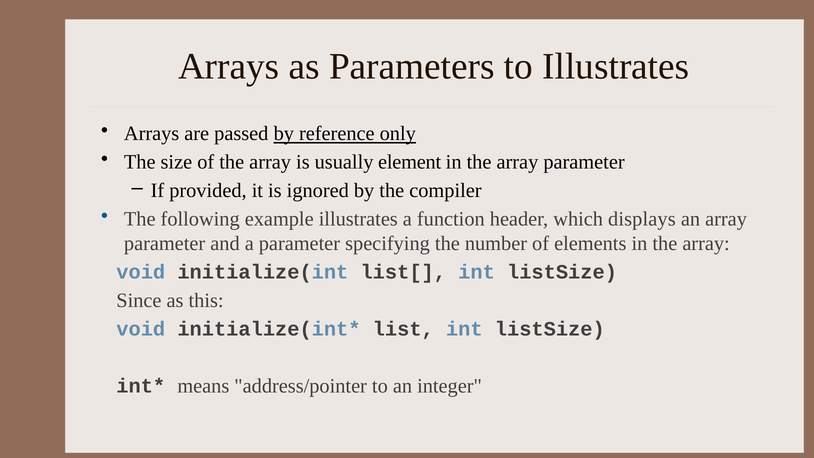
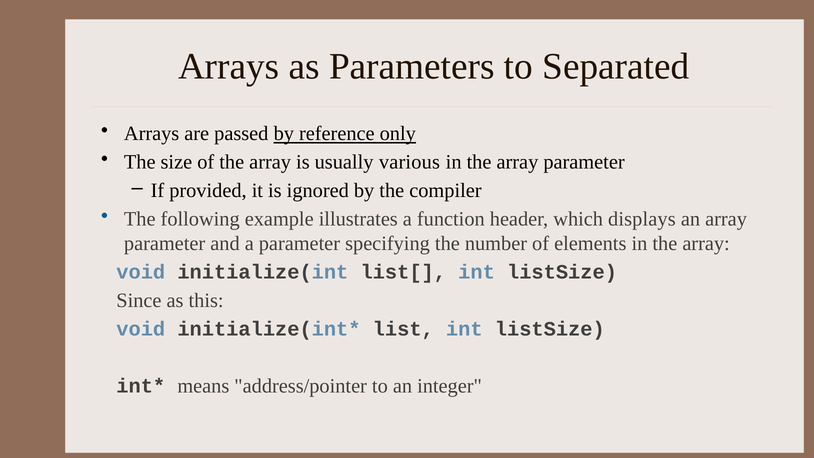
to Illustrates: Illustrates -> Separated
element: element -> various
